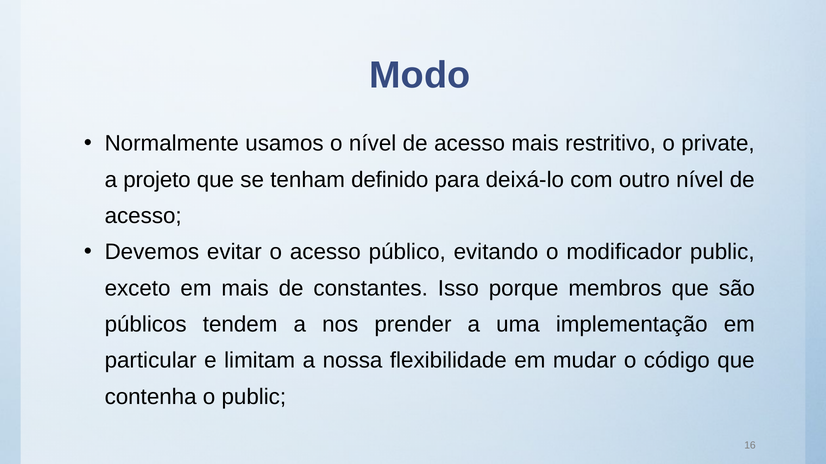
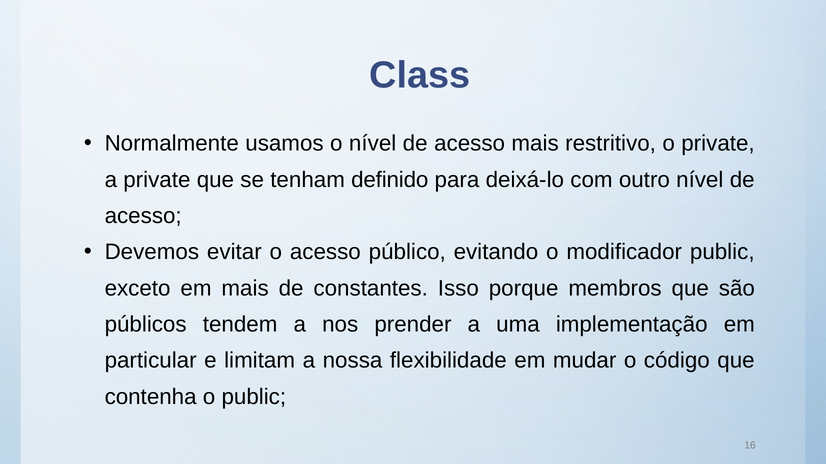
Modo: Modo -> Class
a projeto: projeto -> private
